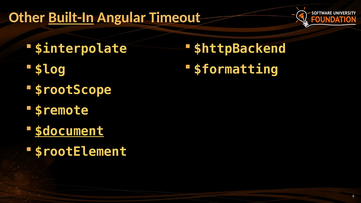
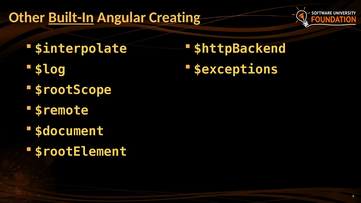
Timeout: Timeout -> Creating
$formatting: $formatting -> $exceptions
$document underline: present -> none
